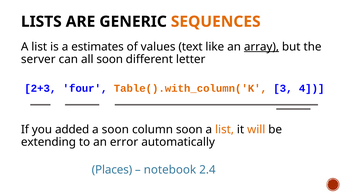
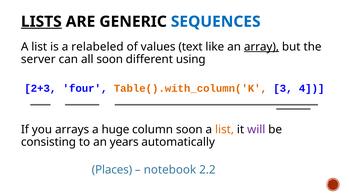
LISTS underline: none -> present
SEQUENCES colour: orange -> blue
estimates: estimates -> relabeled
letter: letter -> using
added: added -> arrays
a soon: soon -> huge
will colour: orange -> purple
extending: extending -> consisting
error: error -> years
2.4: 2.4 -> 2.2
